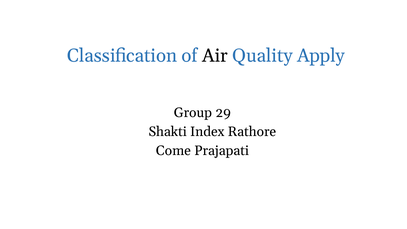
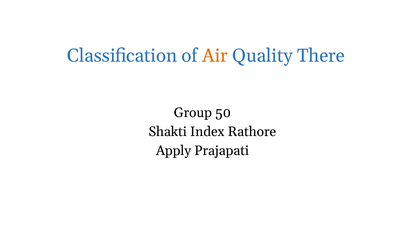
Air colour: black -> orange
Apply: Apply -> There
29: 29 -> 50
Come: Come -> Apply
